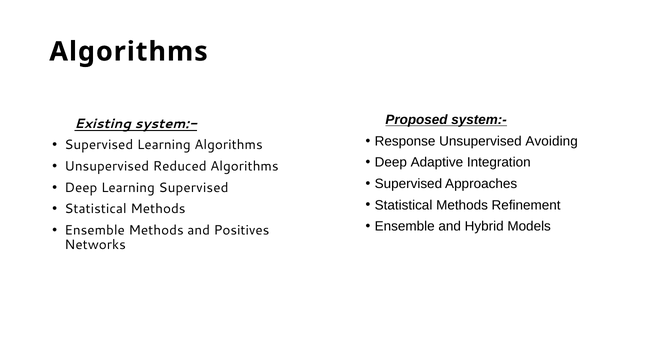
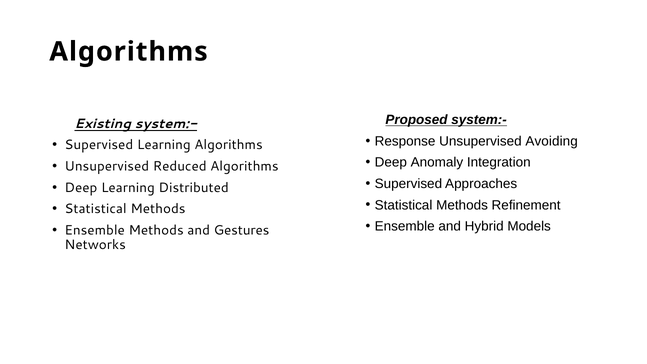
Adaptive: Adaptive -> Anomaly
Learning Supervised: Supervised -> Distributed
Positives: Positives -> Gestures
